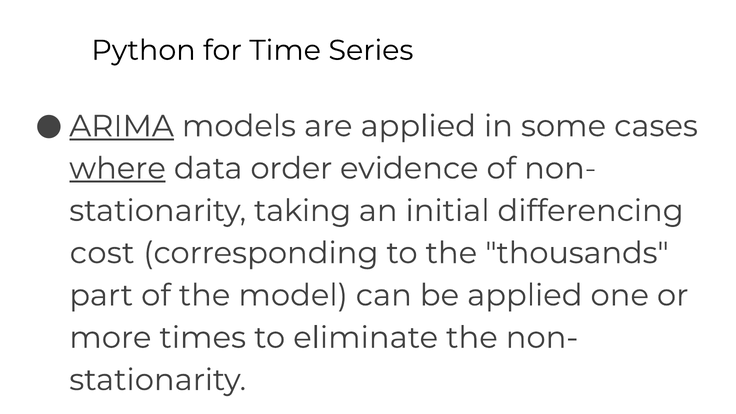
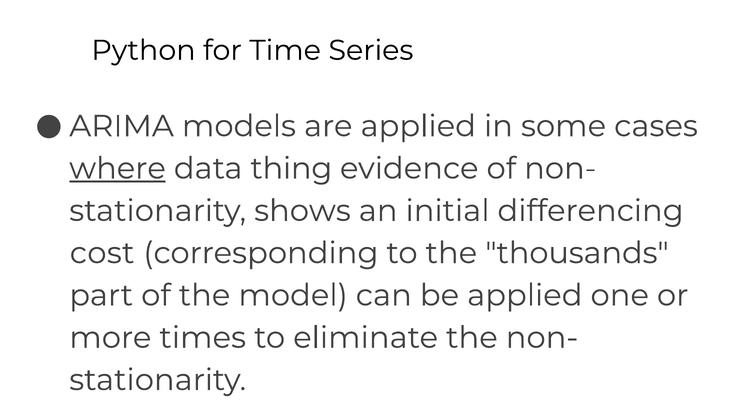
ARIMA underline: present -> none
order: order -> thing
taking: taking -> shows
